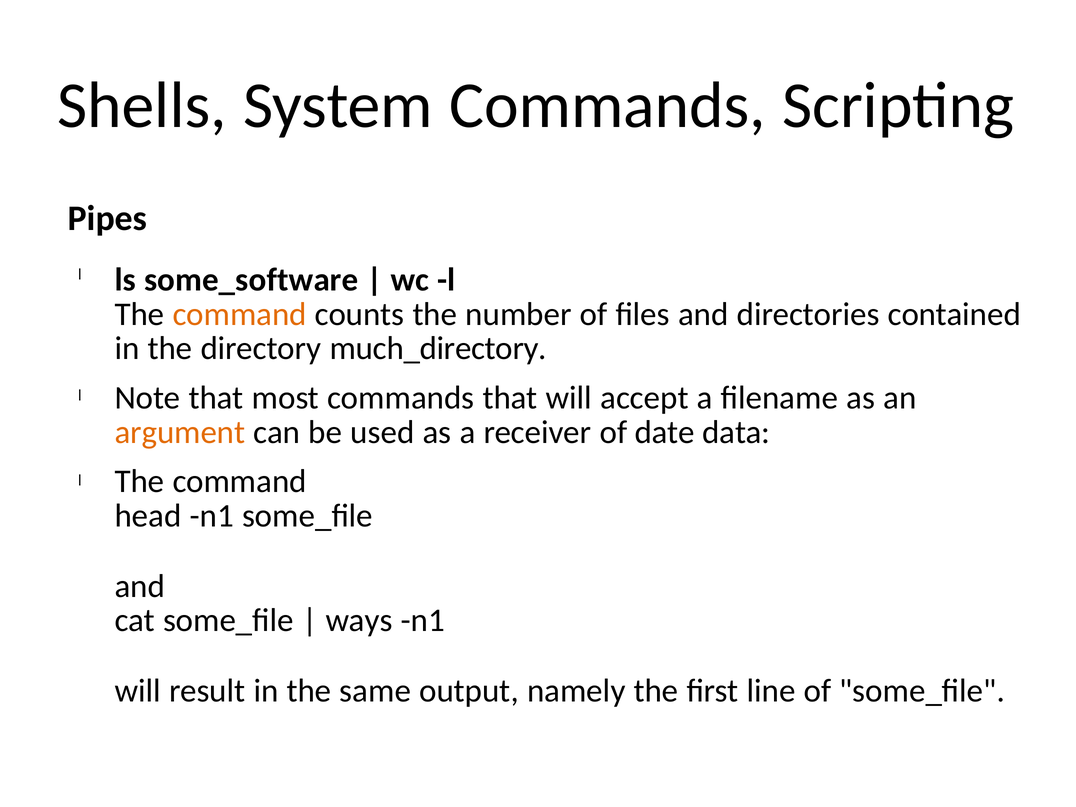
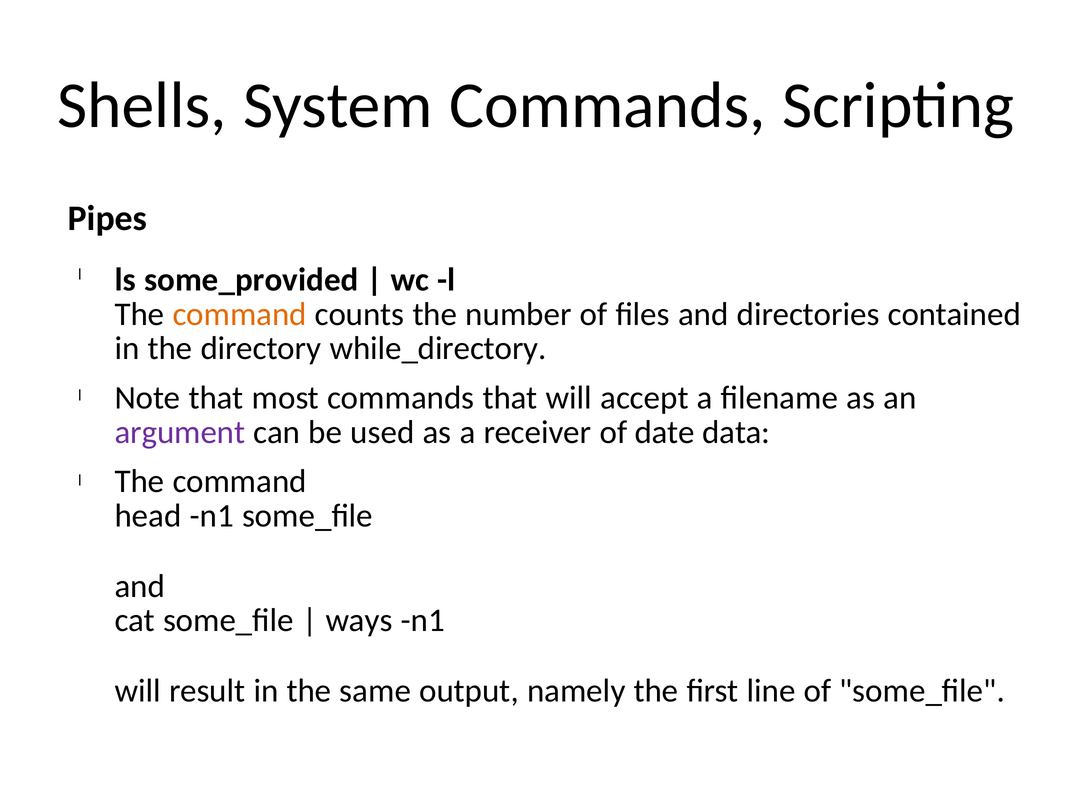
some_software: some_software -> some_provided
much_directory: much_directory -> while_directory
argument colour: orange -> purple
